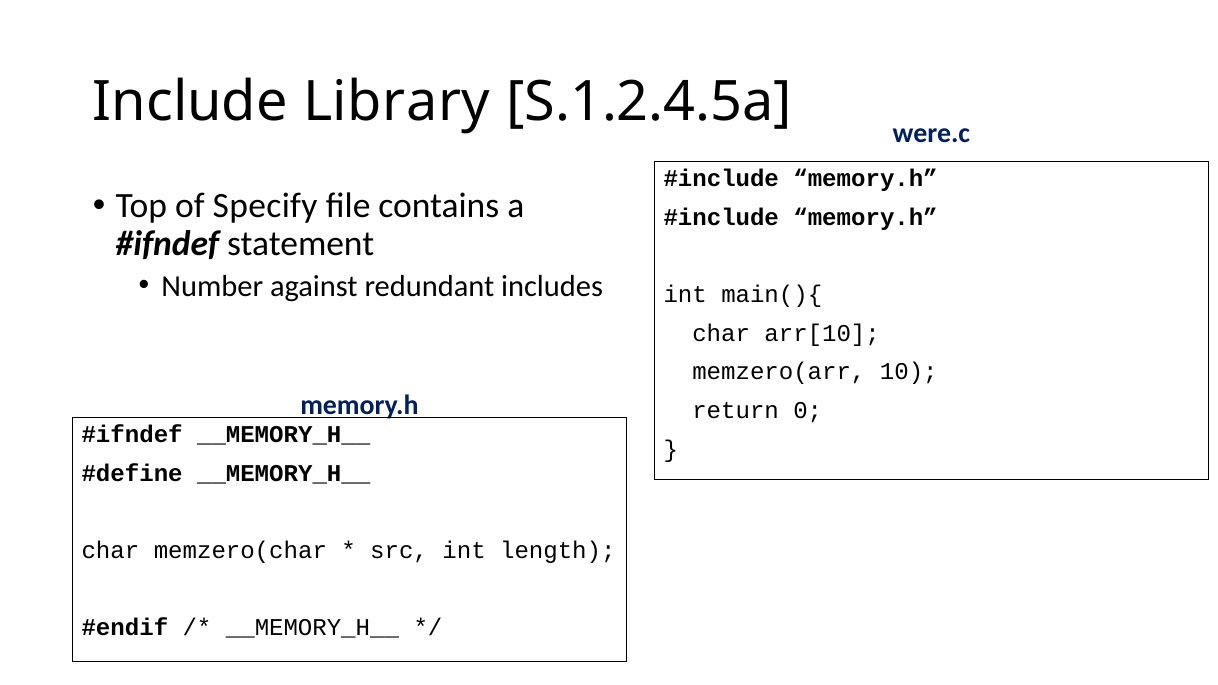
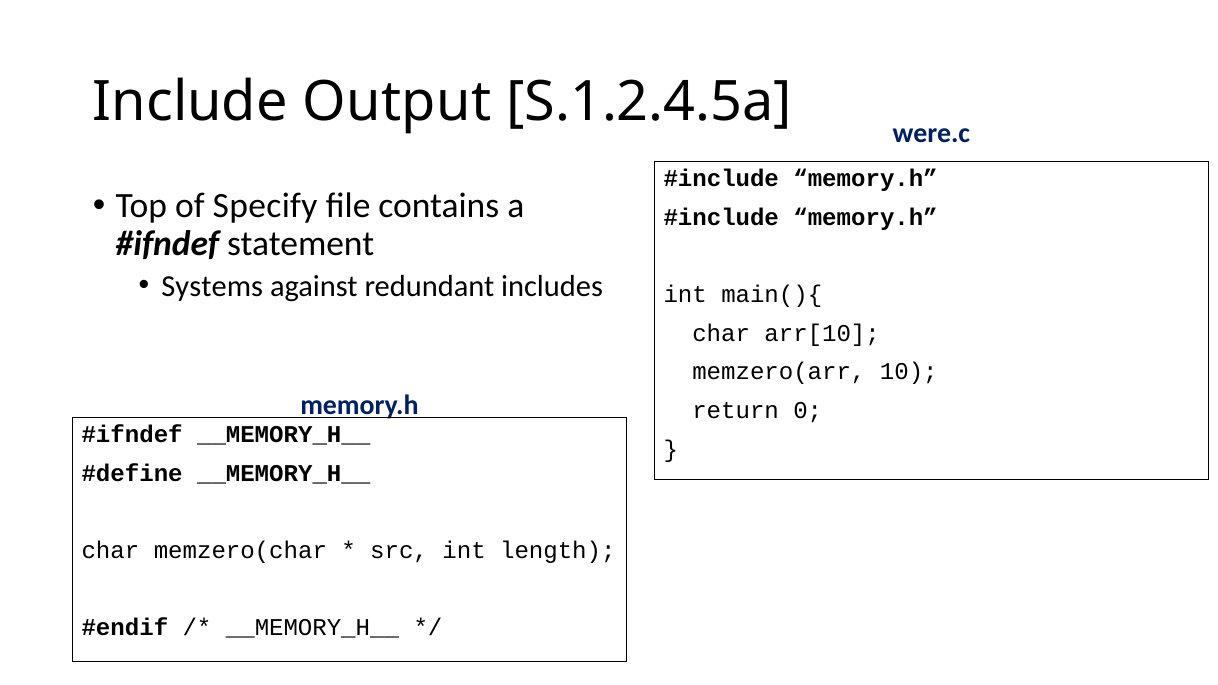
Library: Library -> Output
Number: Number -> Systems
